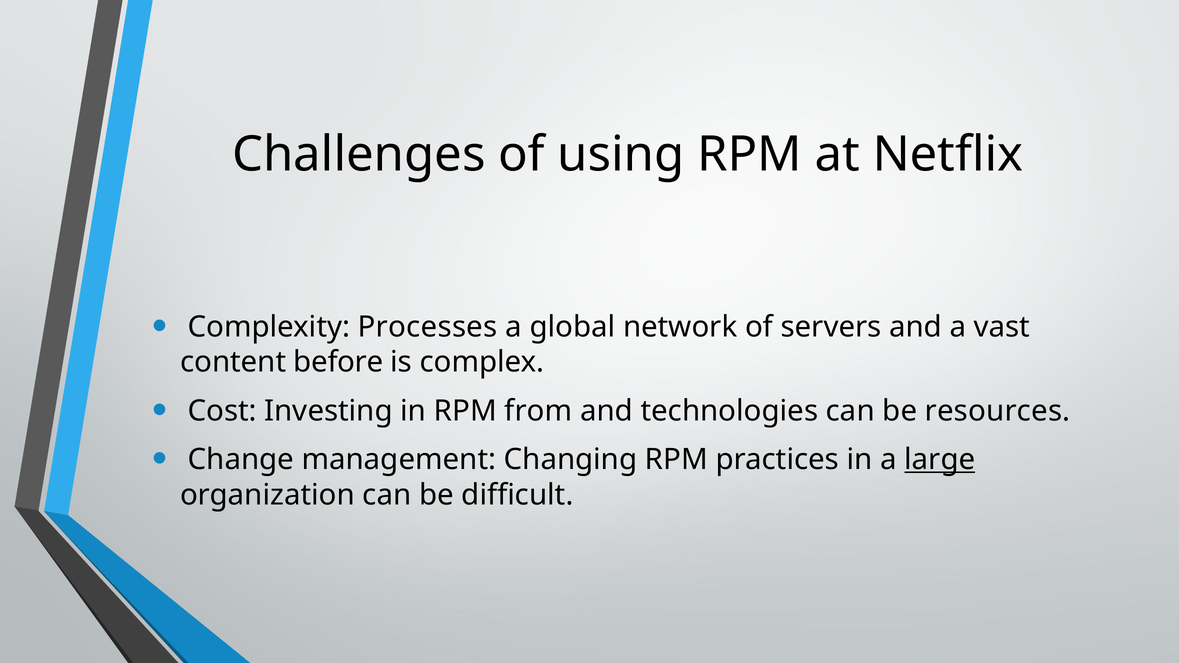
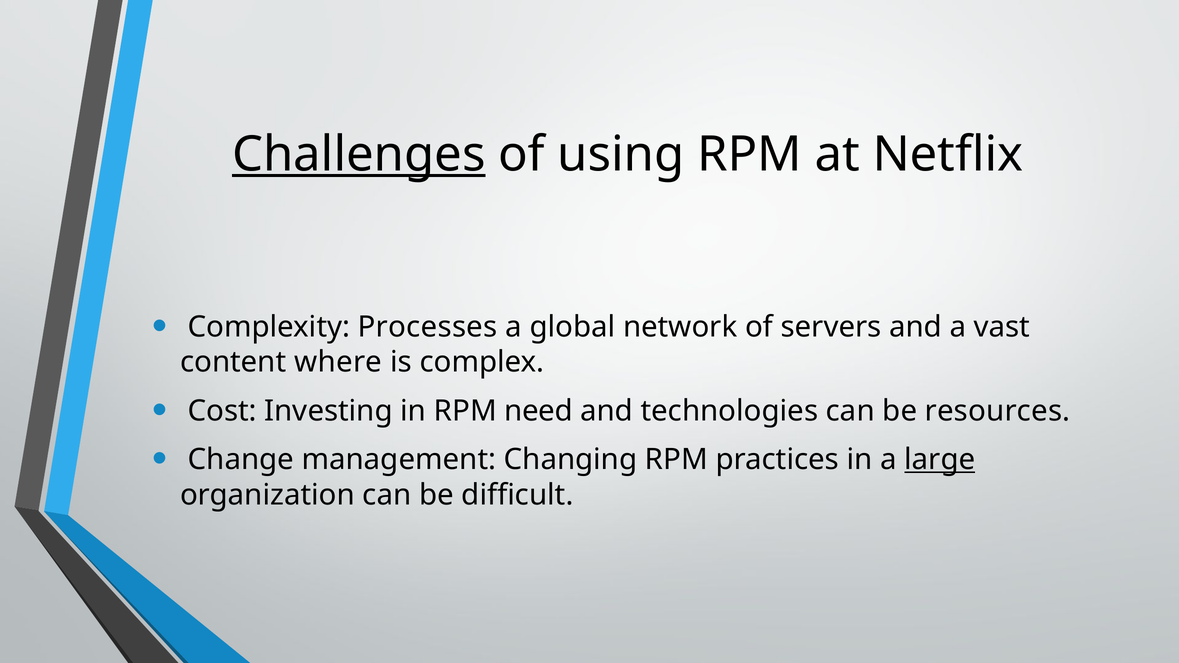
Challenges underline: none -> present
before: before -> where
from: from -> need
